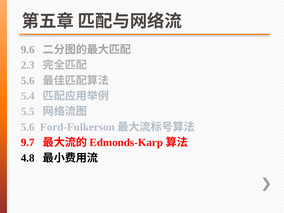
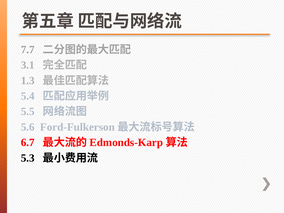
9.6: 9.6 -> 7.7
2.3: 2.3 -> 3.1
5.6 at (28, 81): 5.6 -> 1.3
9.7: 9.7 -> 6.7
4.8: 4.8 -> 5.3
